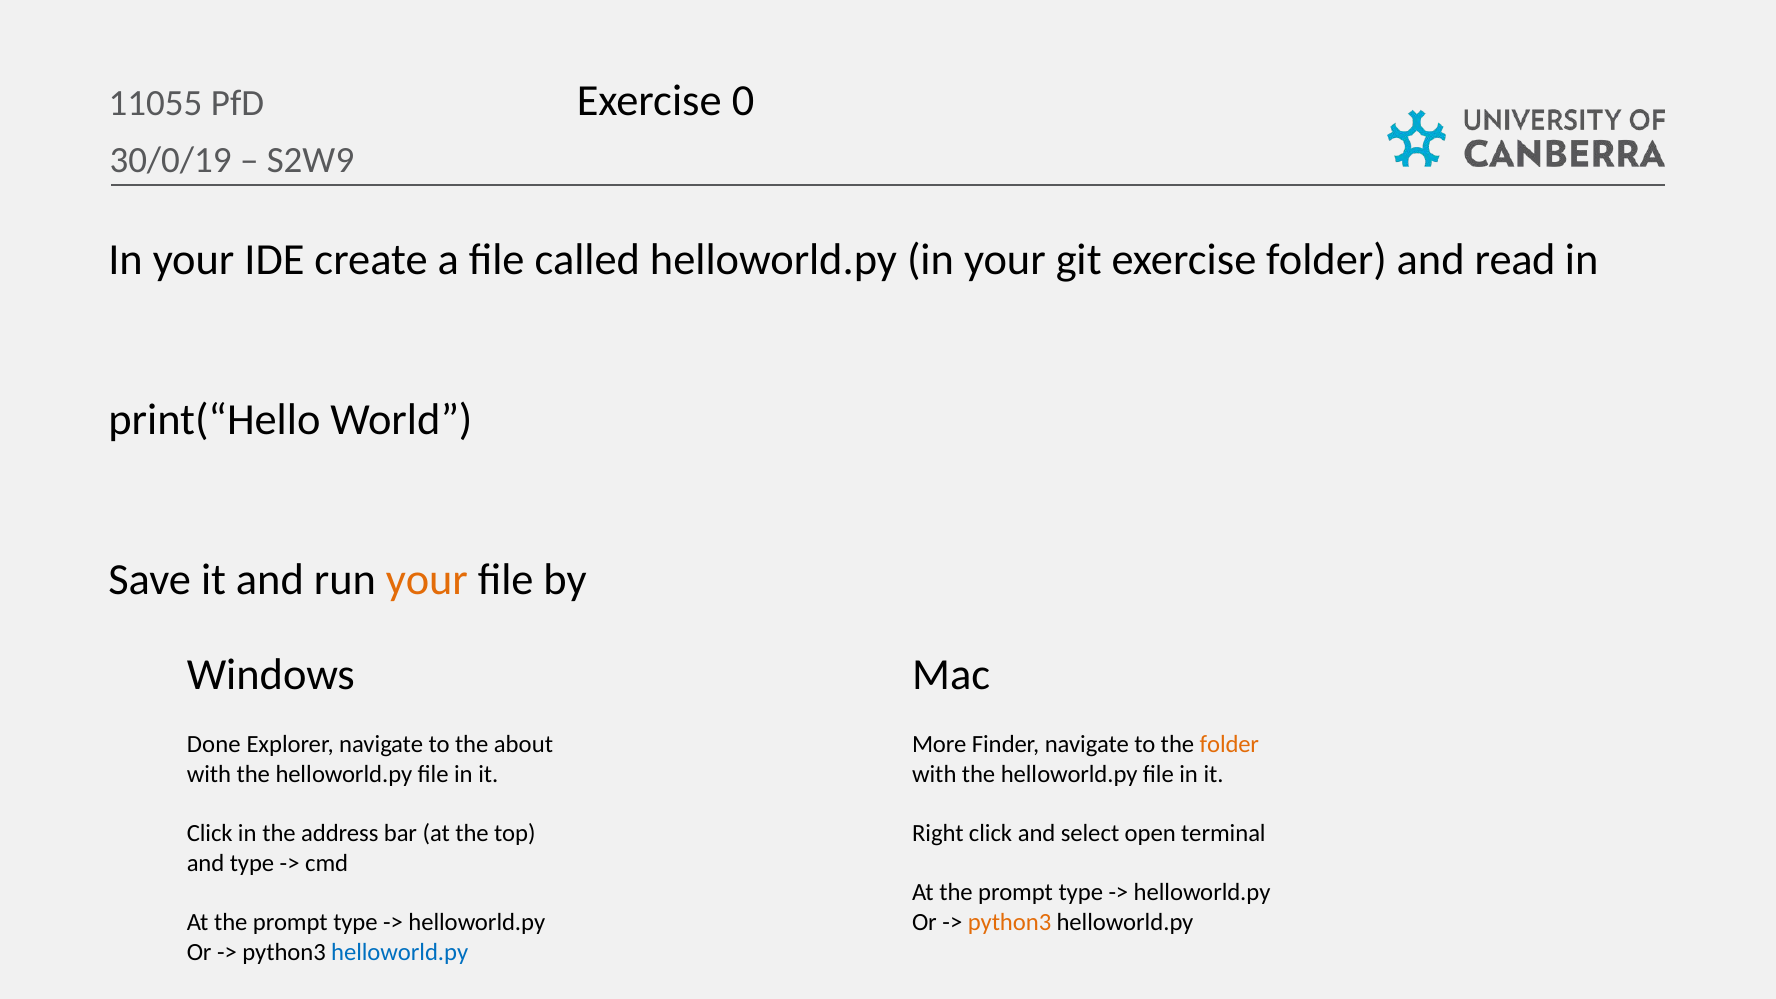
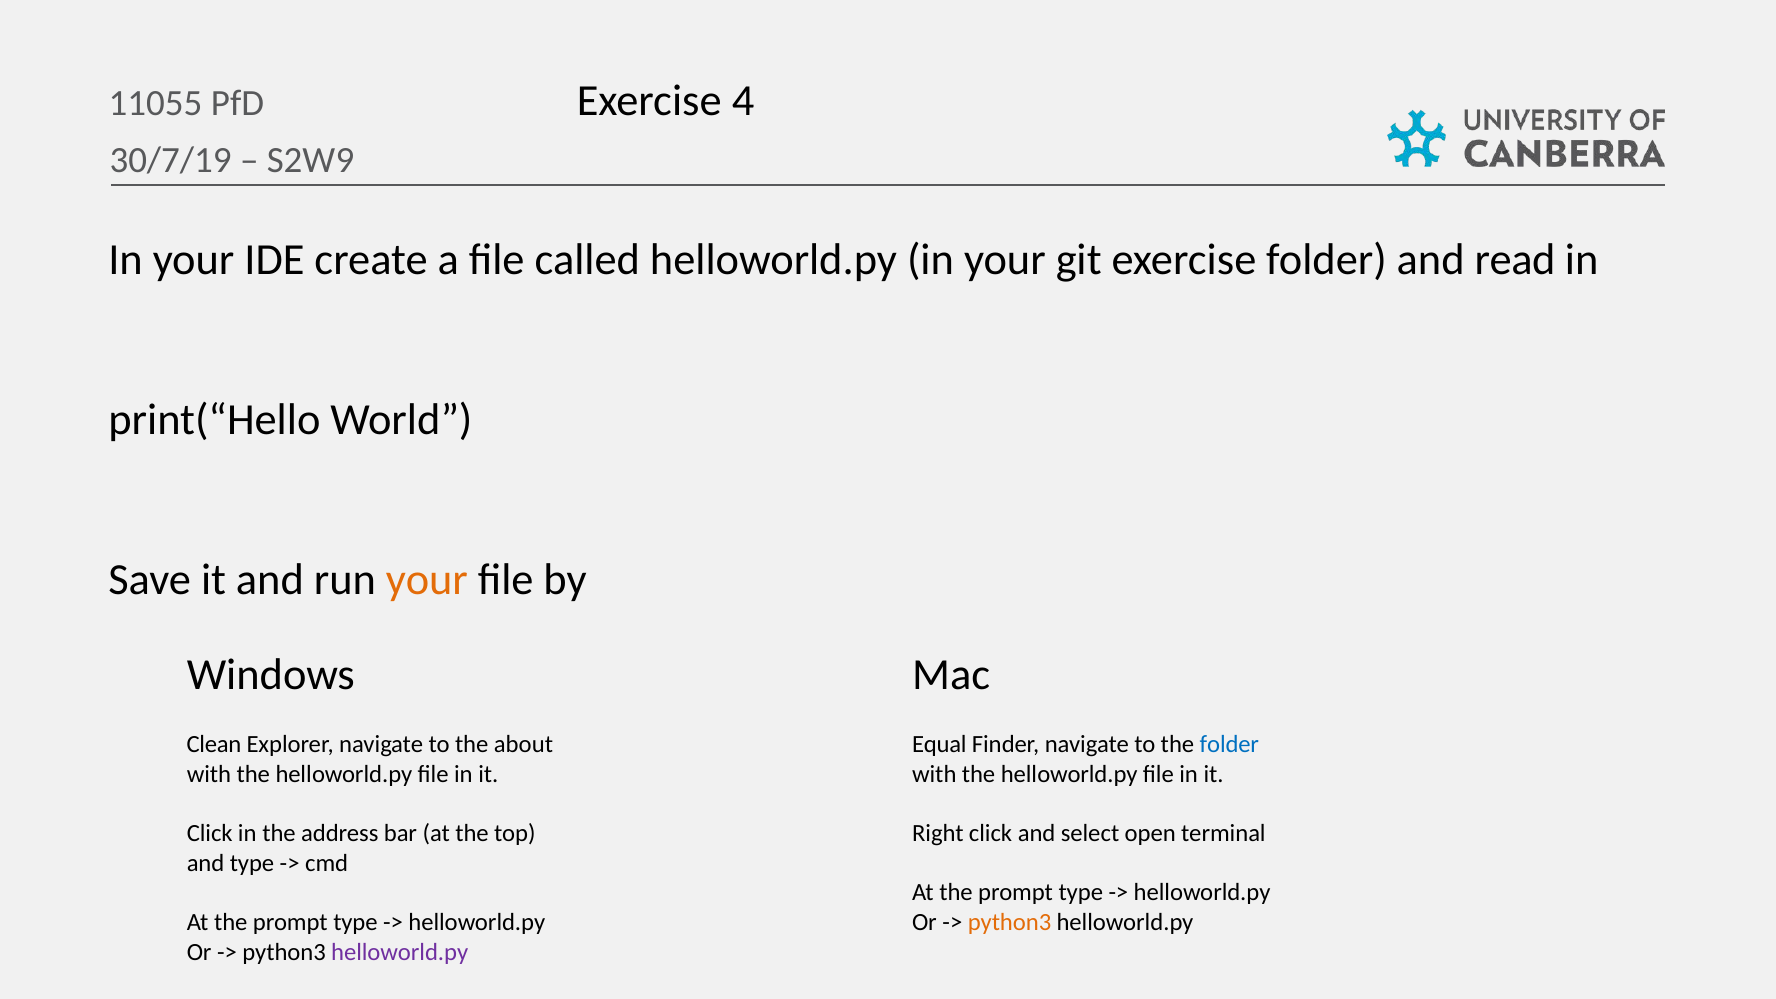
0: 0 -> 4
30/0/19: 30/0/19 -> 30/7/19
Done: Done -> Clean
More: More -> Equal
folder at (1229, 745) colour: orange -> blue
helloworld.py at (400, 952) colour: blue -> purple
